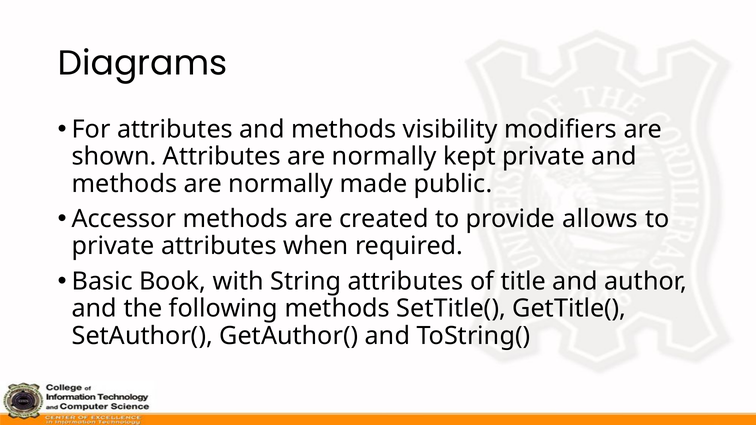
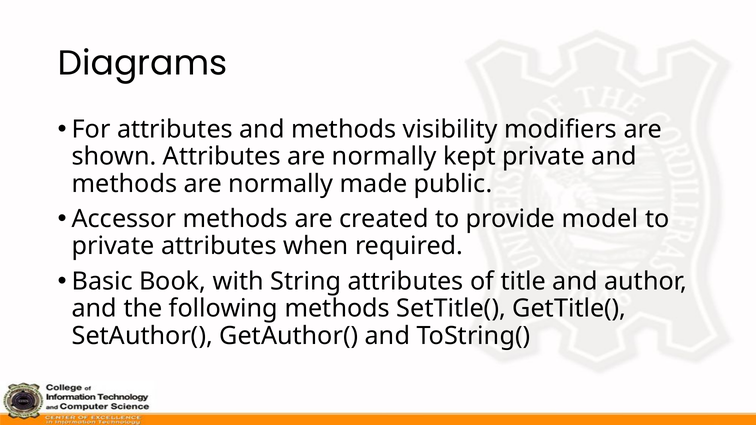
allows: allows -> model
